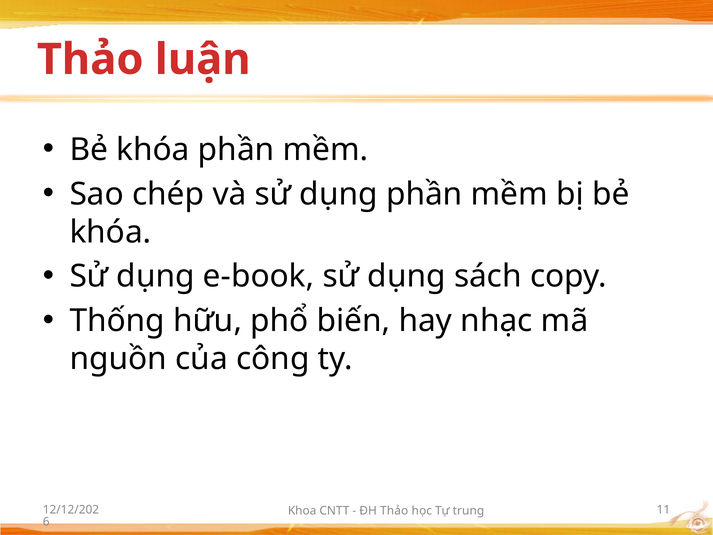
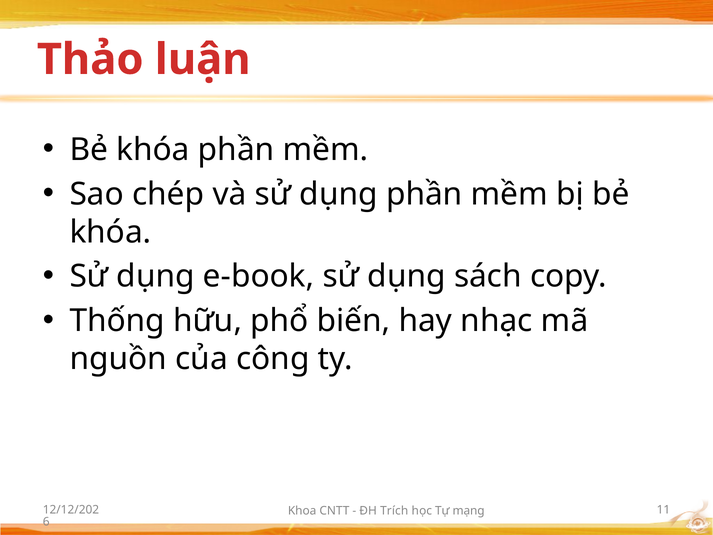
ĐH Thảo: Thảo -> Trích
trung: trung -> mạng
